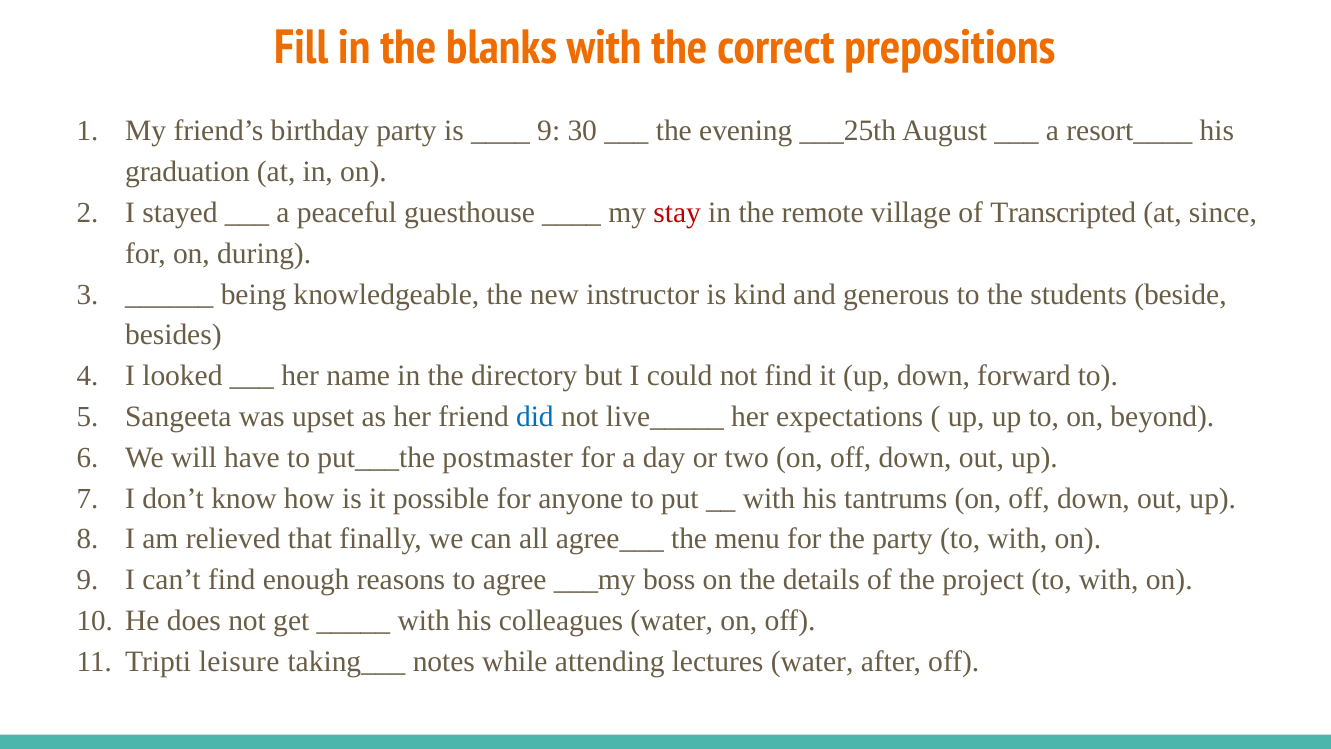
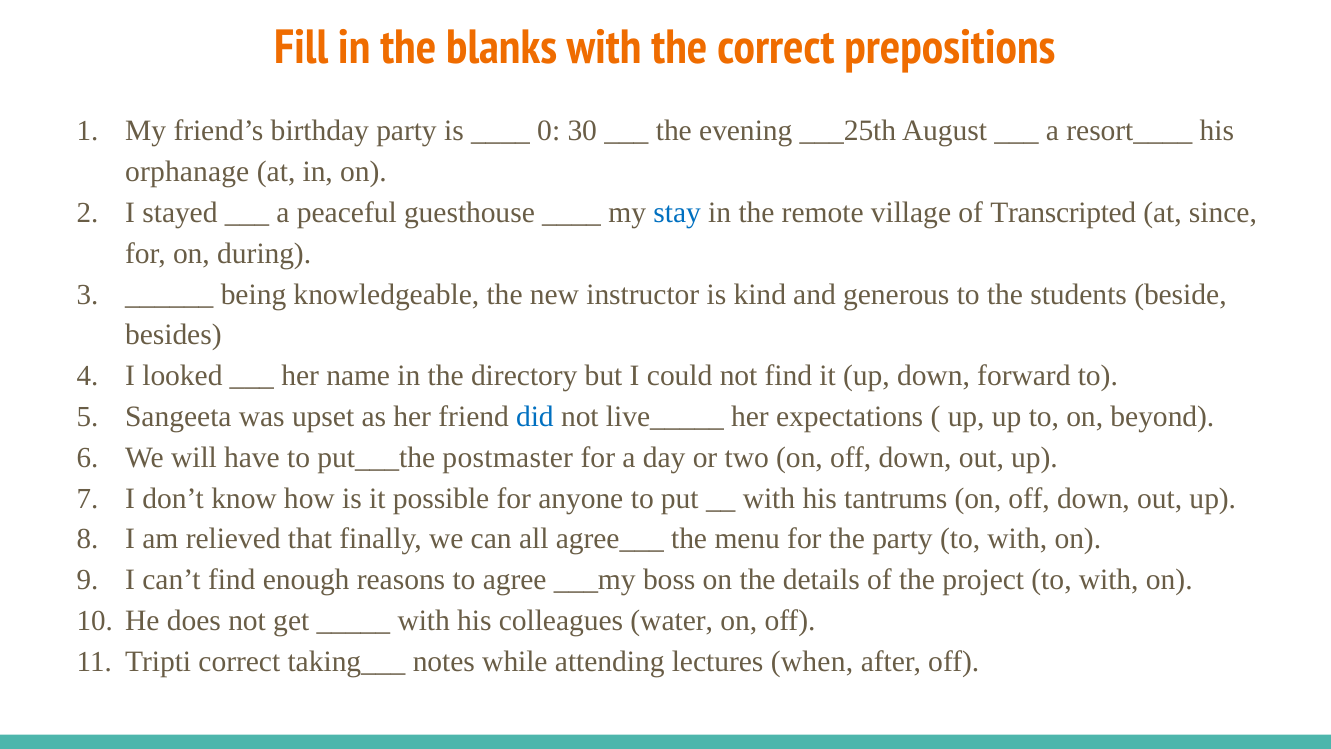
9 at (549, 131): 9 -> 0
graduation: graduation -> orphanage
stay colour: red -> blue
Tripti leisure: leisure -> correct
lectures water: water -> when
